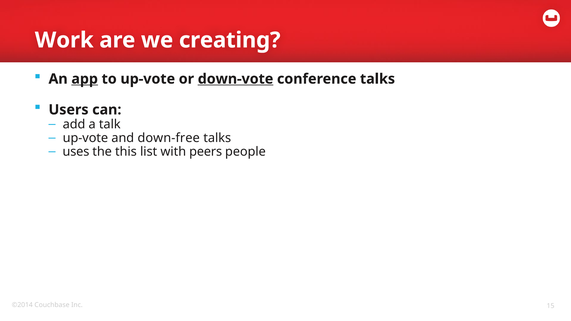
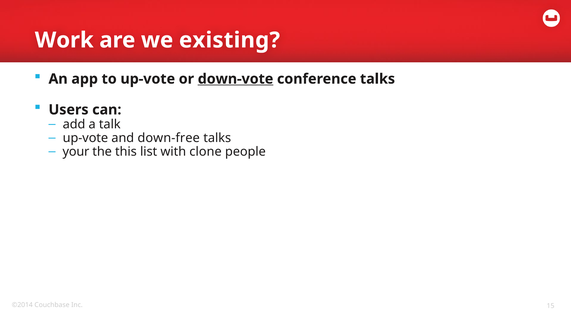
creating: creating -> existing
app underline: present -> none
uses: uses -> your
peers: peers -> clone
